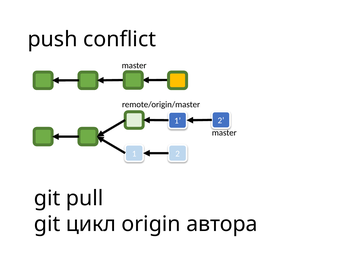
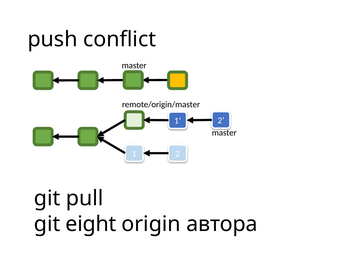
цикл: цикл -> eight
